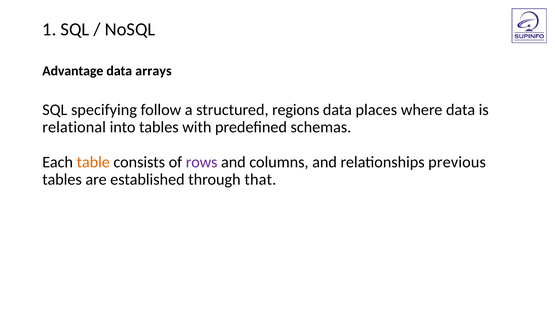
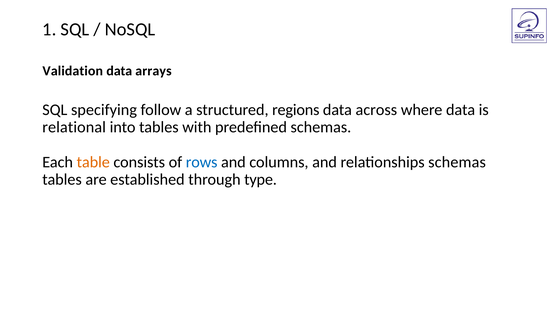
Advantage: Advantage -> Validation
places: places -> across
rows colour: purple -> blue
relationships previous: previous -> schemas
that: that -> type
